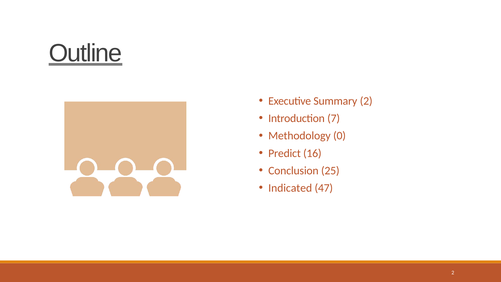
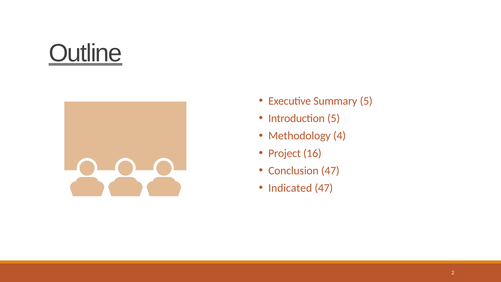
Summary 2: 2 -> 5
Introduction 7: 7 -> 5
0: 0 -> 4
Predict: Predict -> Project
Conclusion 25: 25 -> 47
